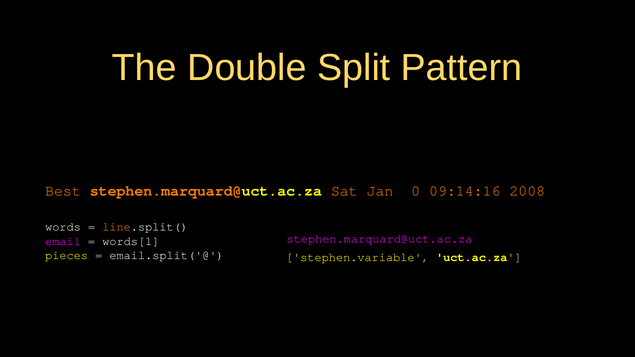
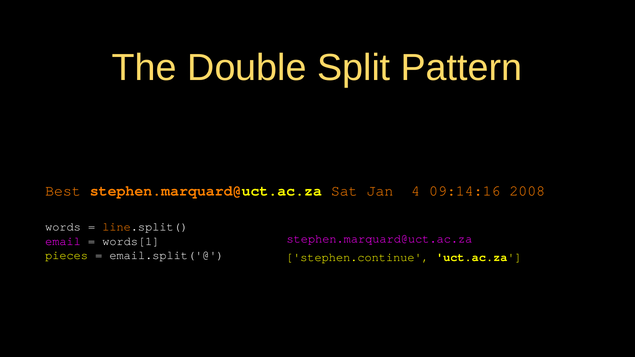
0: 0 -> 4
stephen.variable: stephen.variable -> stephen.continue
